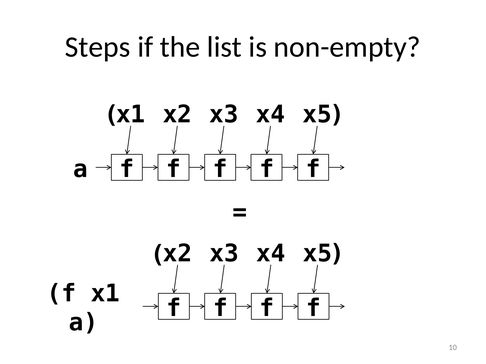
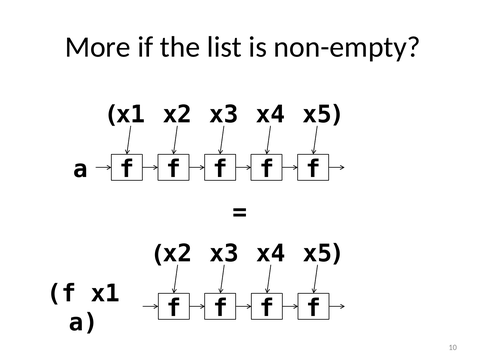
Steps: Steps -> More
